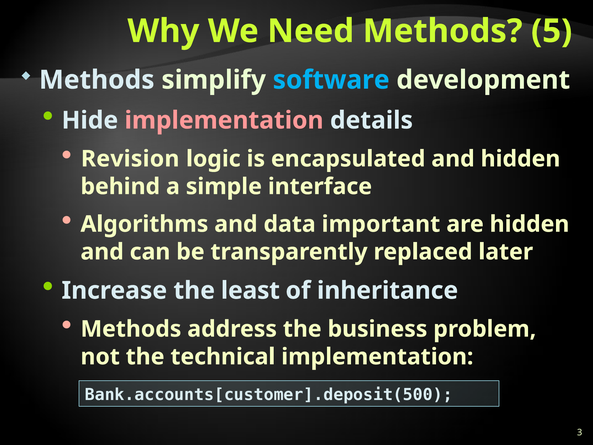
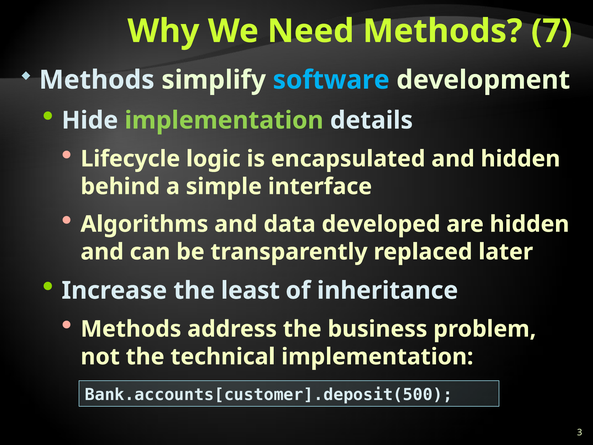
5: 5 -> 7
implementation at (224, 120) colour: pink -> light green
Revision: Revision -> Lifecycle
important: important -> developed
